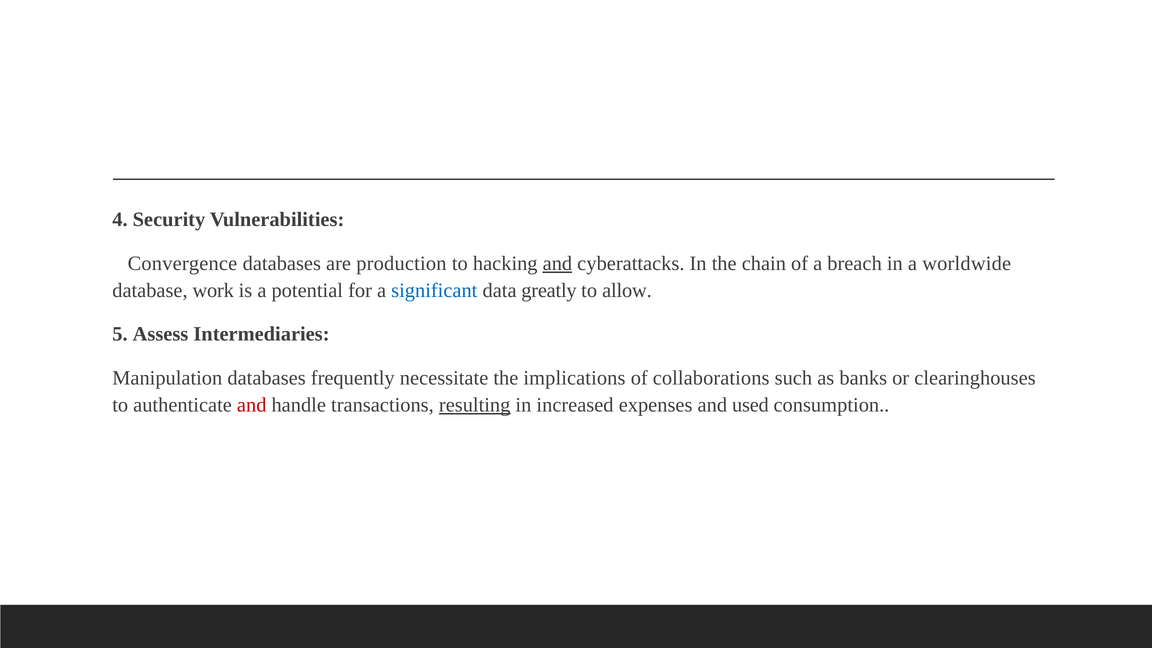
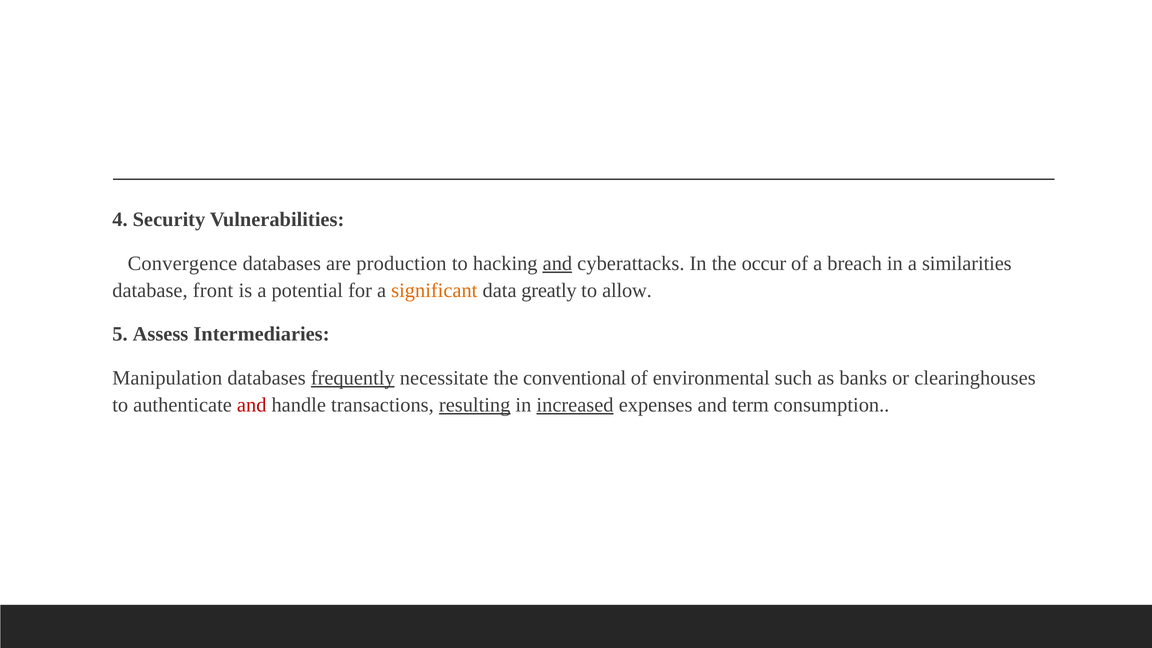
chain: chain -> occur
worldwide: worldwide -> similarities
work: work -> front
significant colour: blue -> orange
frequently underline: none -> present
implications: implications -> conventional
collaborations: collaborations -> environmental
increased underline: none -> present
used: used -> term
